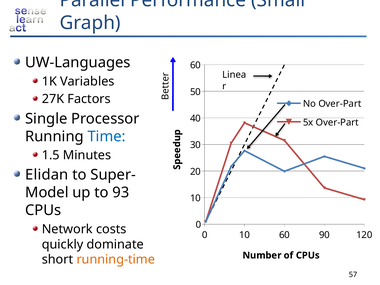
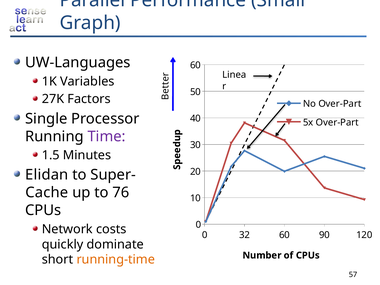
Time colour: blue -> purple
Model: Model -> Cache
93: 93 -> 76
10 at (244, 235): 10 -> 32
